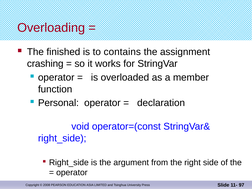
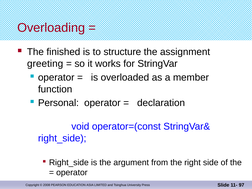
contains: contains -> structure
crashing: crashing -> greeting
